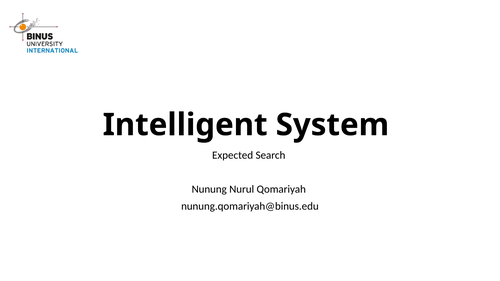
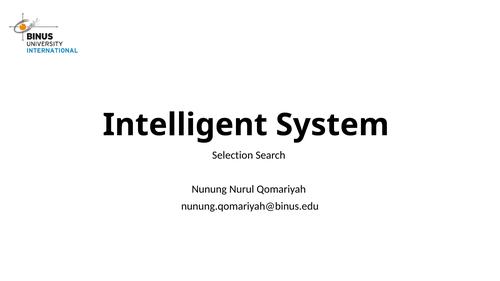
Expected: Expected -> Selection
